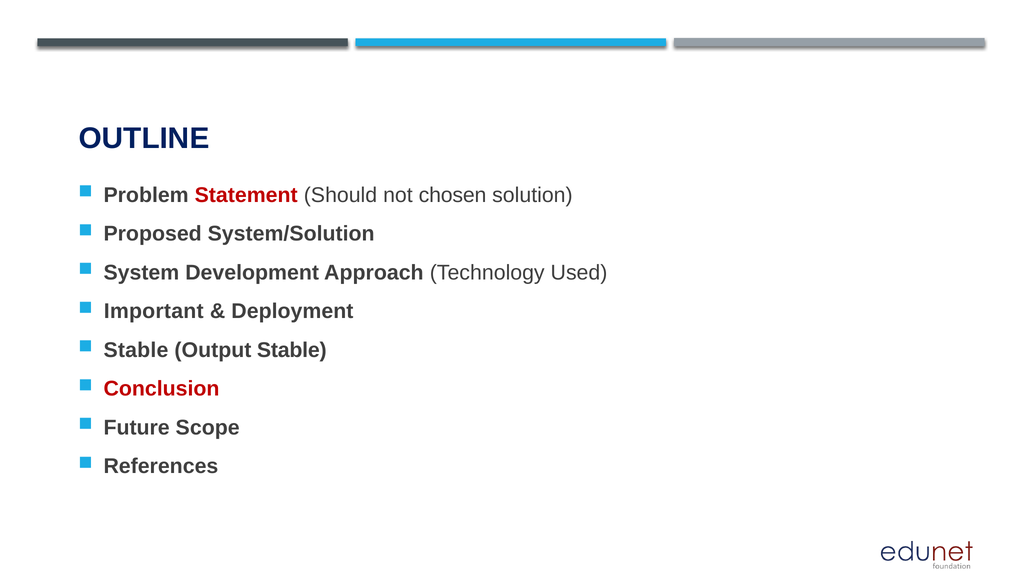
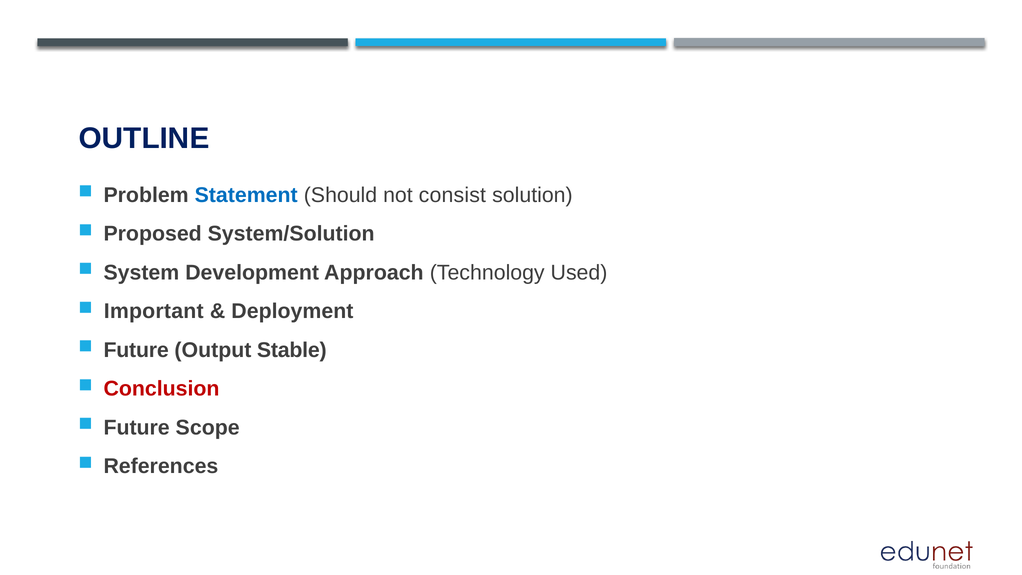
Statement colour: red -> blue
chosen: chosen -> consist
Stable at (136, 350): Stable -> Future
